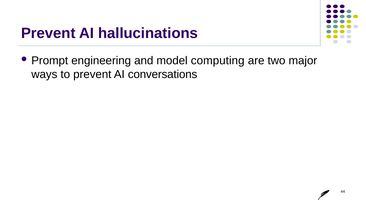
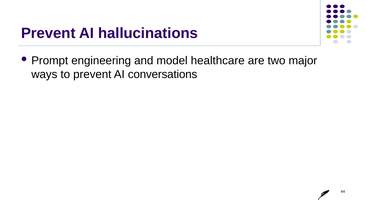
computing: computing -> healthcare
